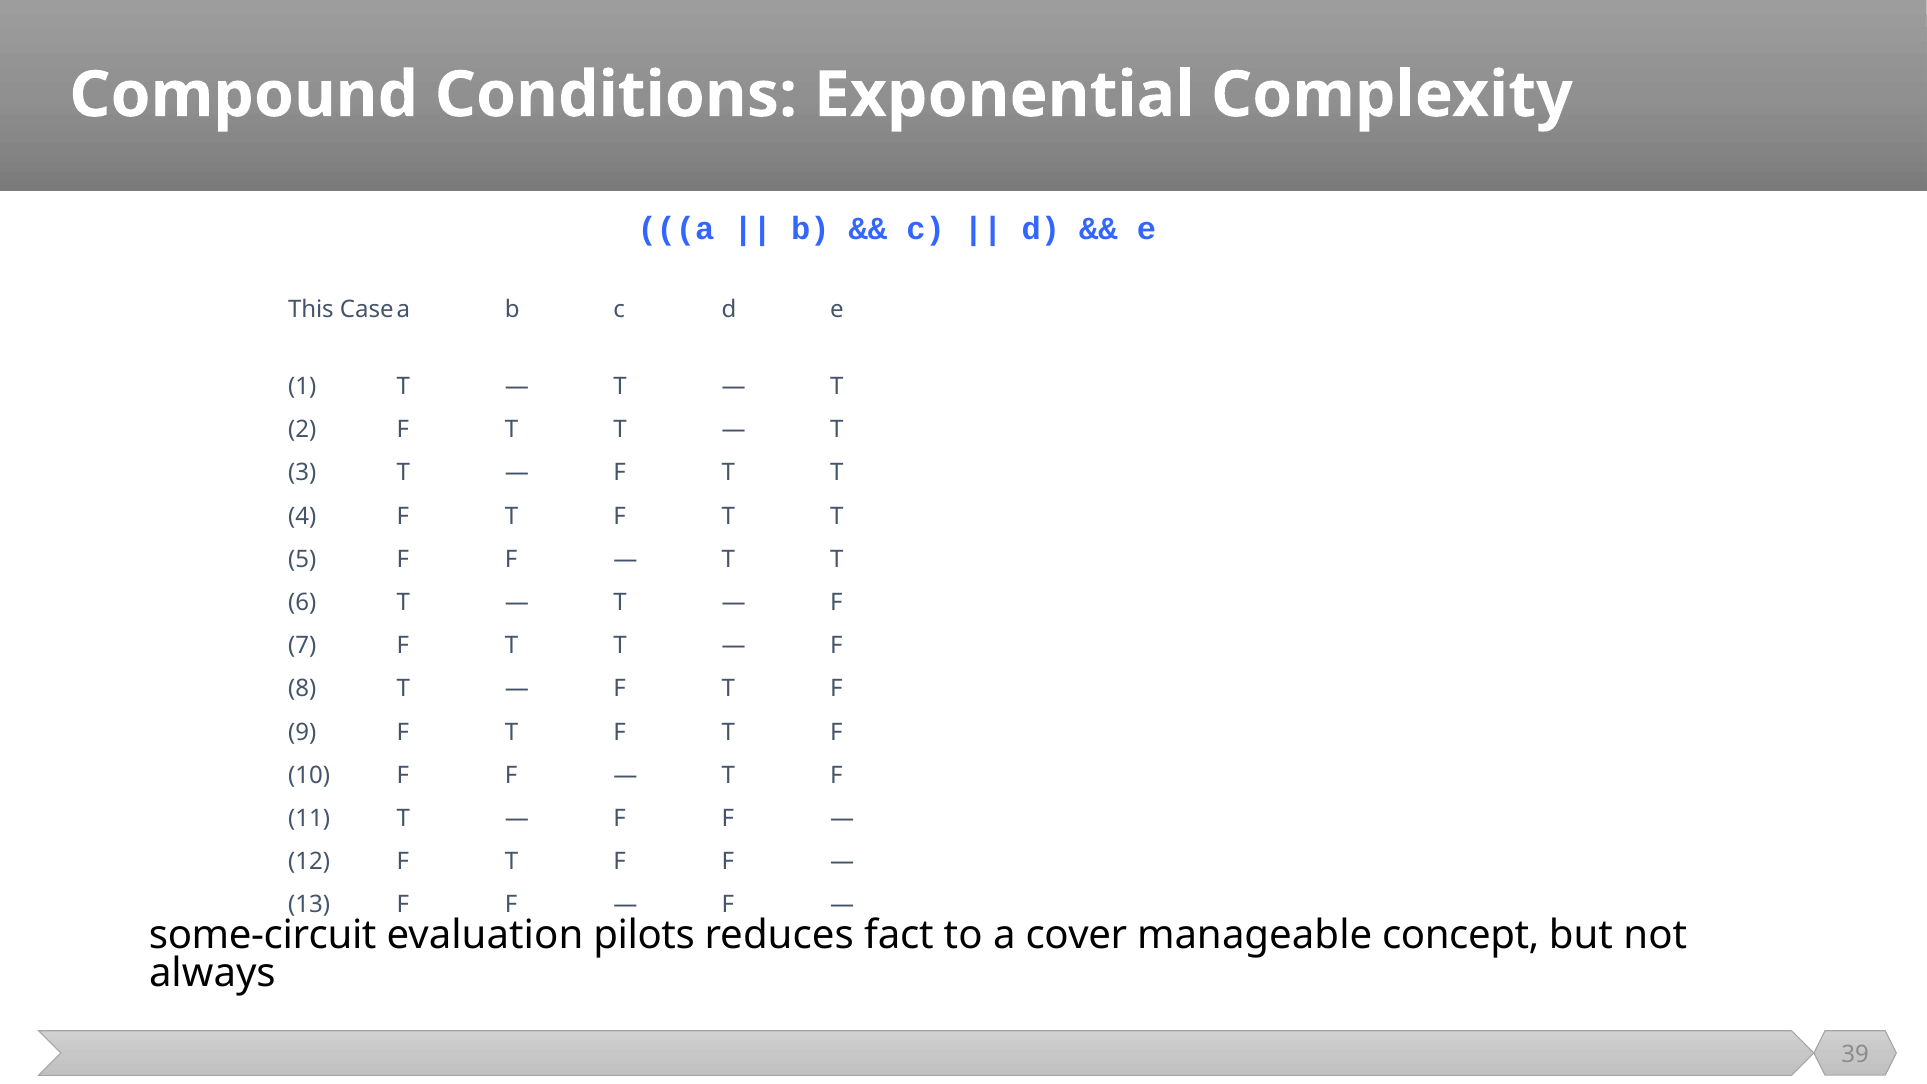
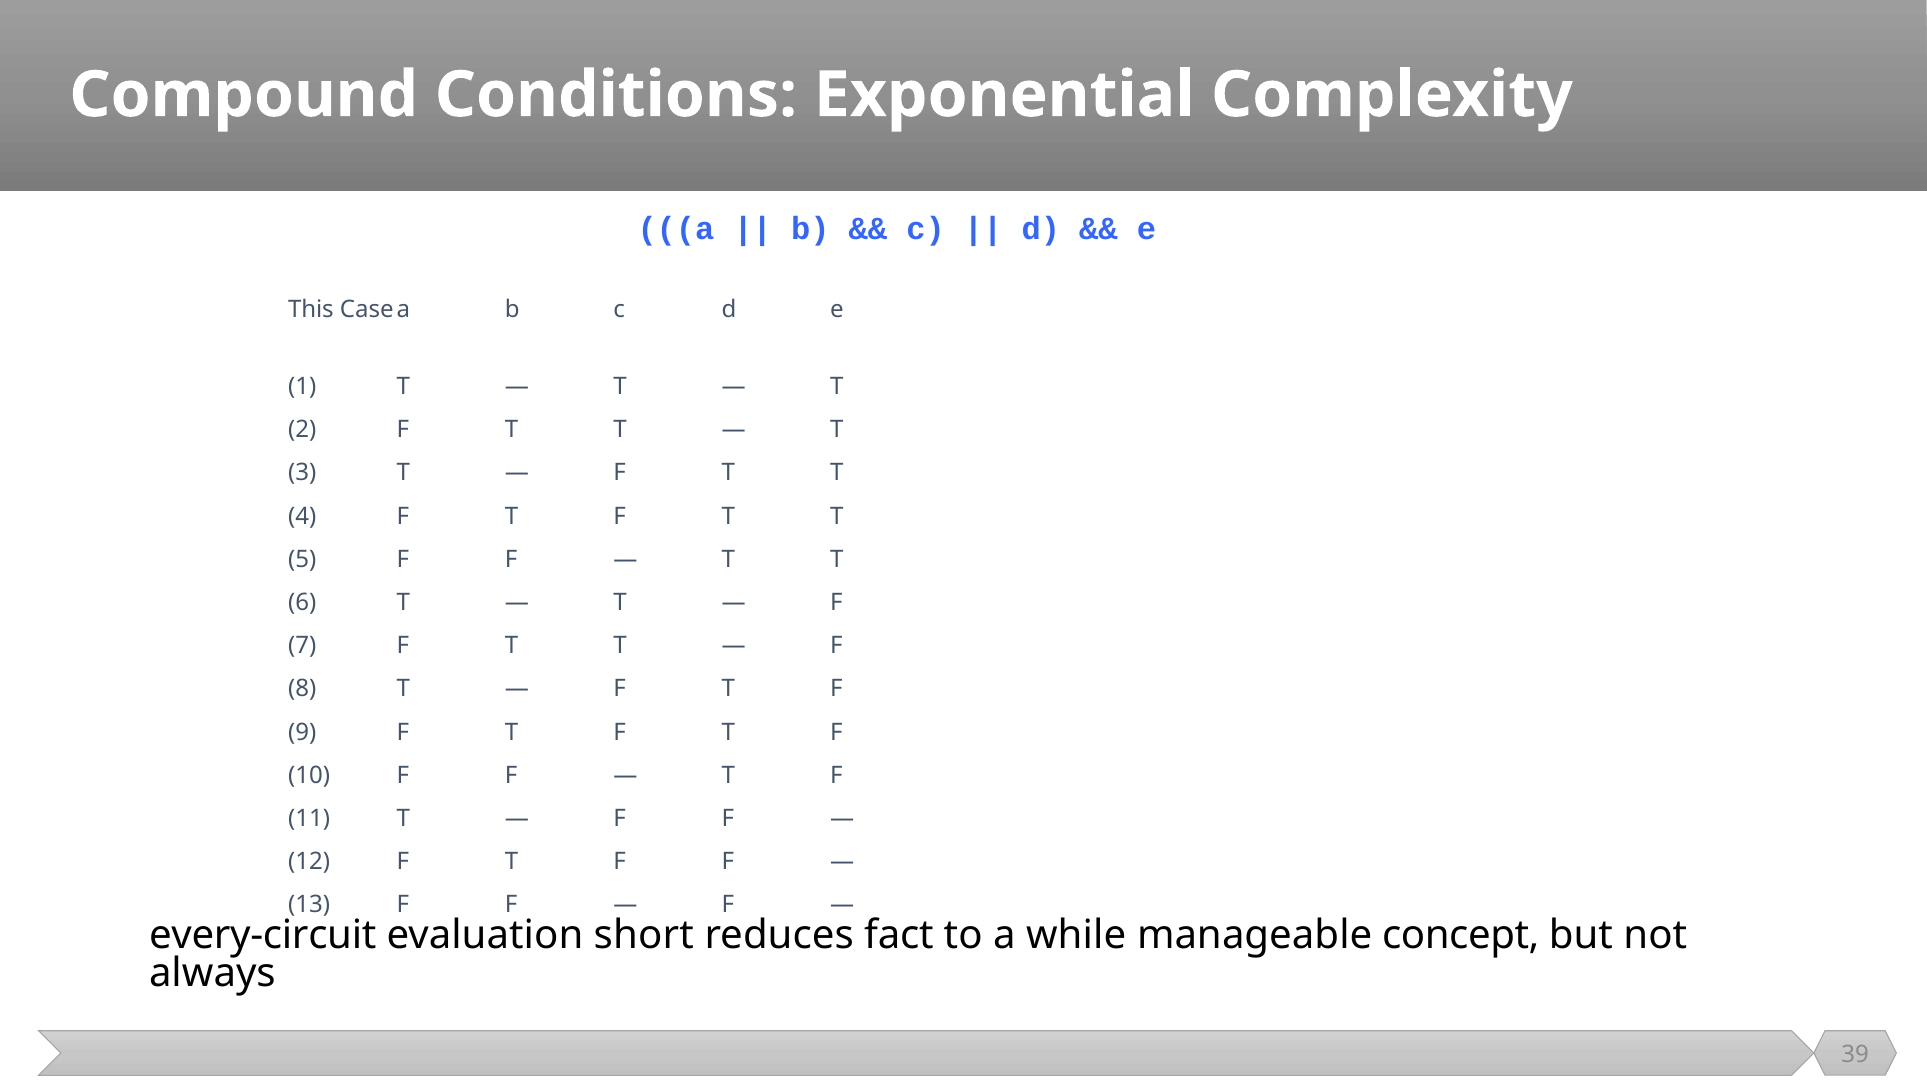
some-circuit: some-circuit -> every-circuit
pilots: pilots -> short
cover: cover -> while
